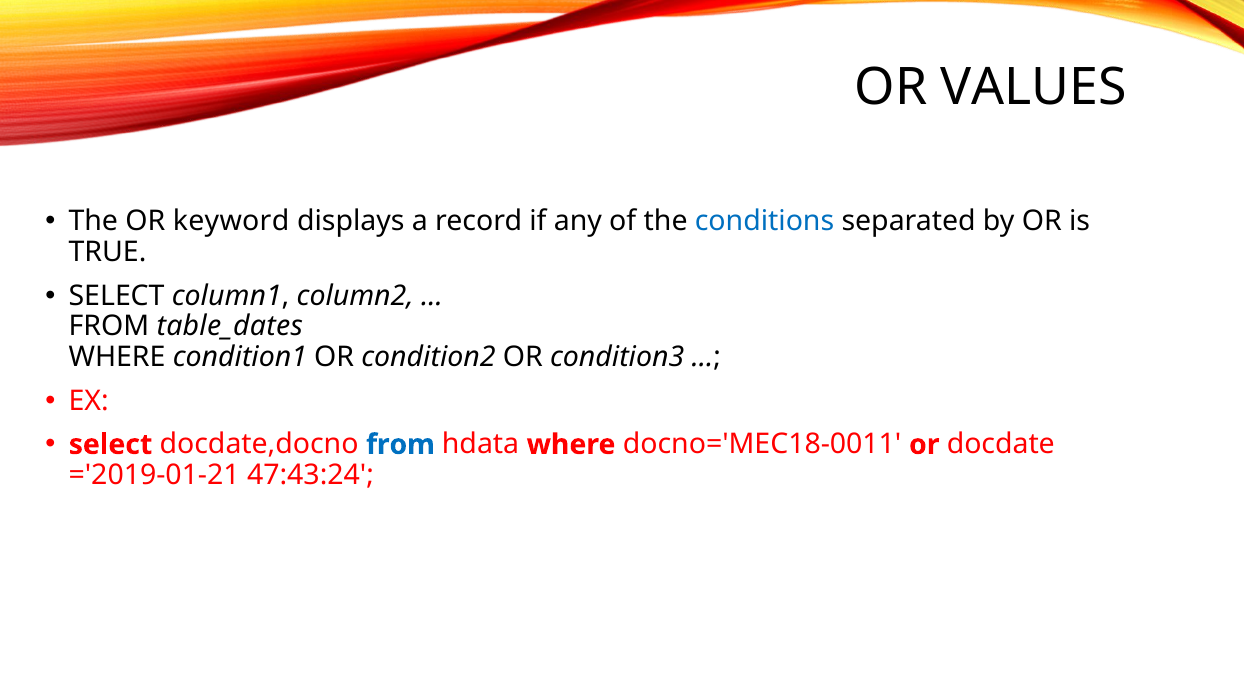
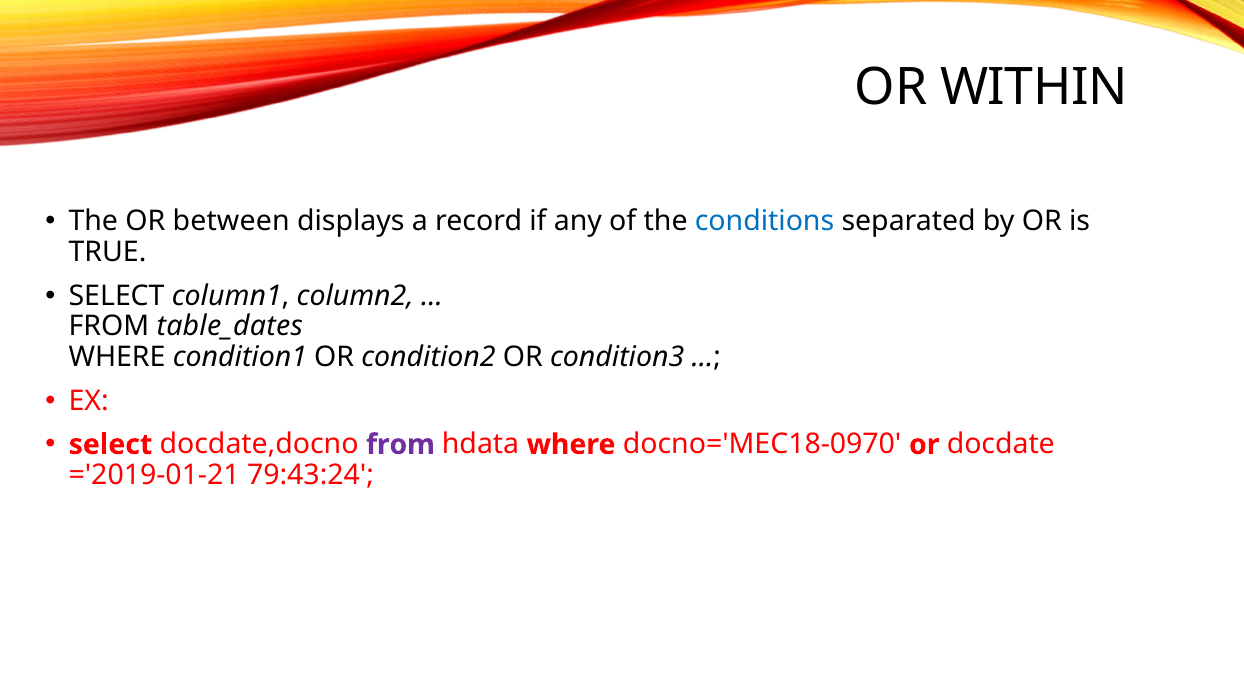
VALUES: VALUES -> WITHIN
keyword: keyword -> between
from at (400, 445) colour: blue -> purple
docno='MEC18-0011: docno='MEC18-0011 -> docno='MEC18-0970
47:43:24: 47:43:24 -> 79:43:24
